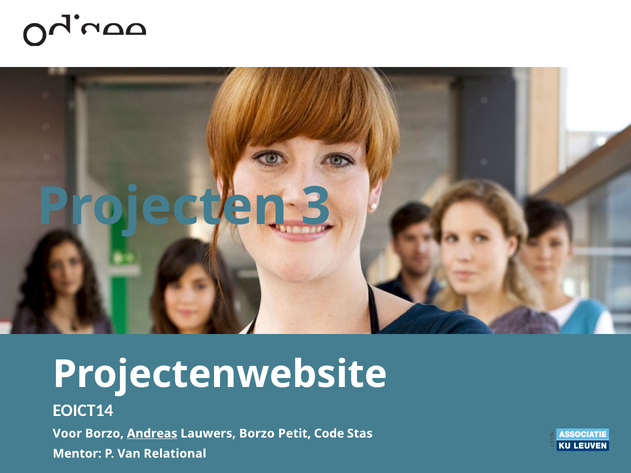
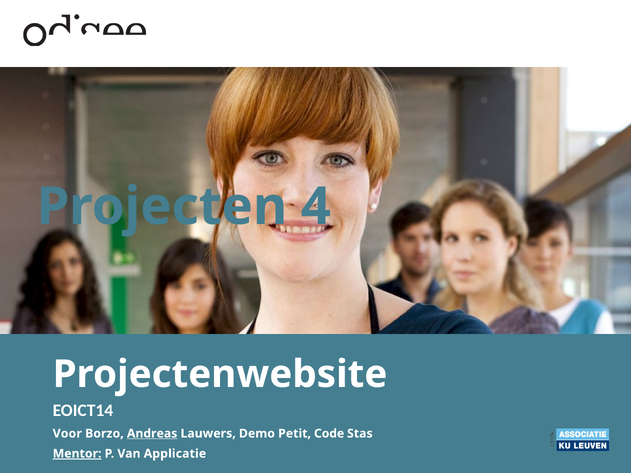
3: 3 -> 4
Lauwers Borzo: Borzo -> Demo
Mentor underline: none -> present
Relational: Relational -> Applicatie
